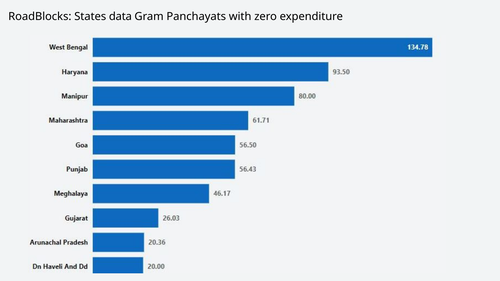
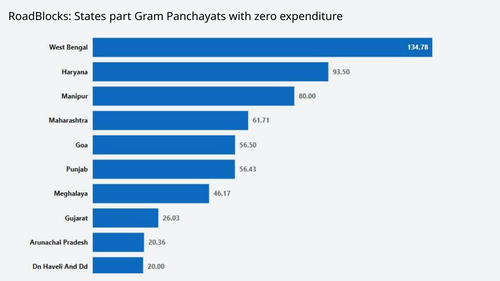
data: data -> part
